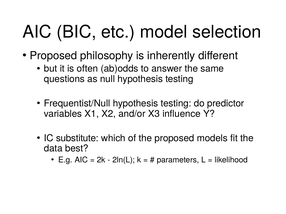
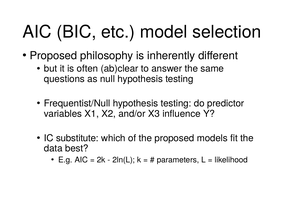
ab)odds: ab)odds -> ab)clear
